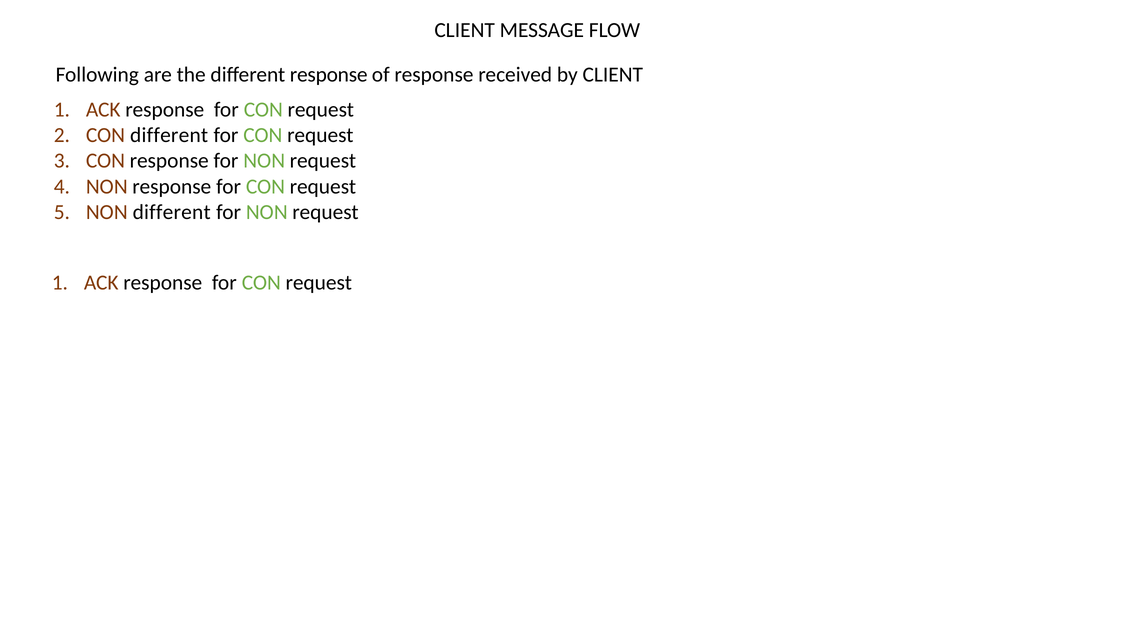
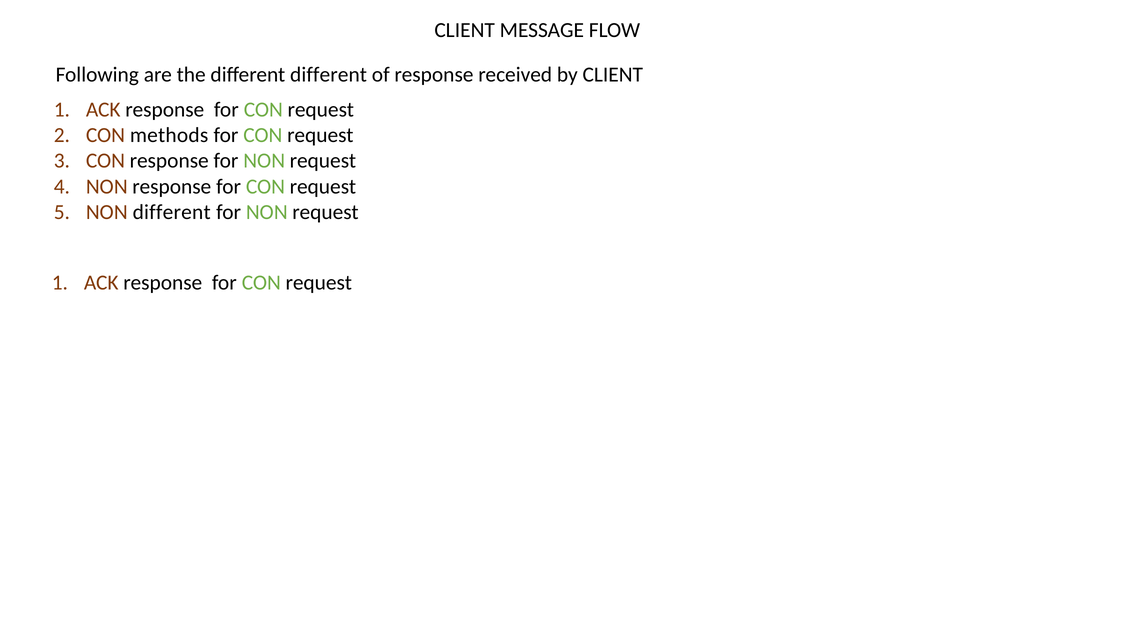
different response: response -> different
CON different: different -> methods
